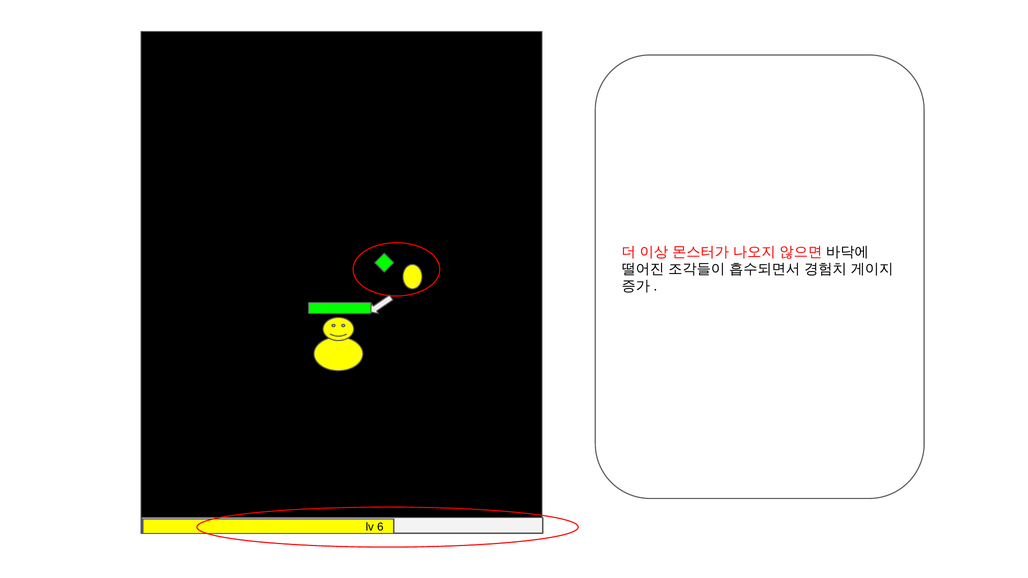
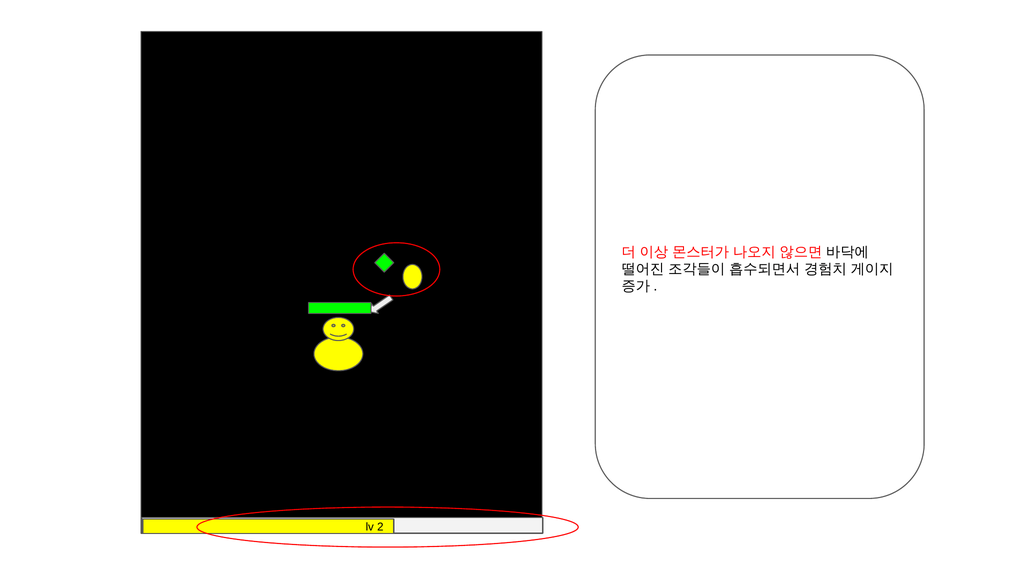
6: 6 -> 2
